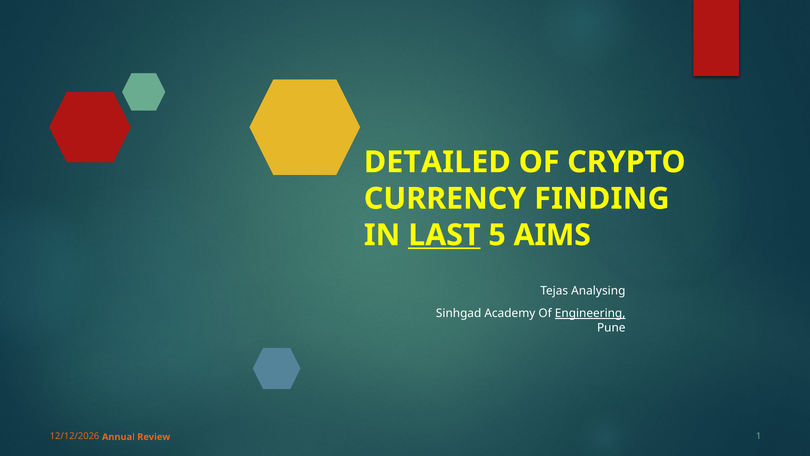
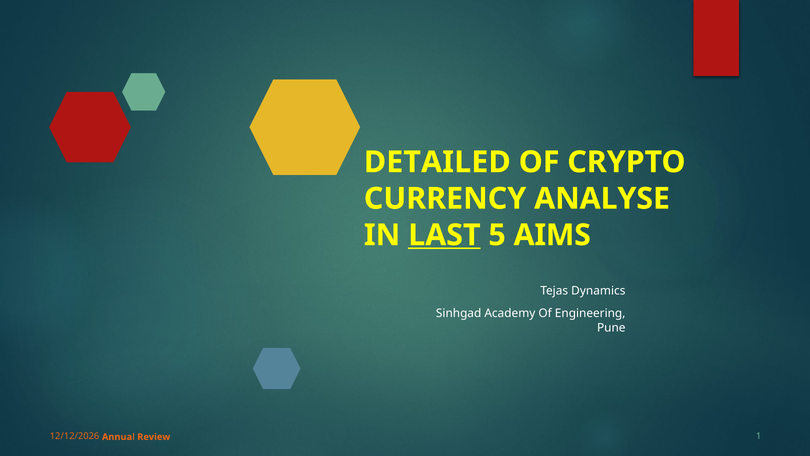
FINDING: FINDING -> ANALYSE
Analysing: Analysing -> Dynamics
Engineering underline: present -> none
